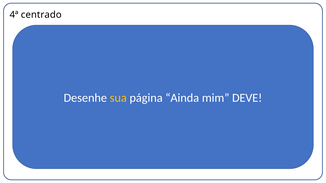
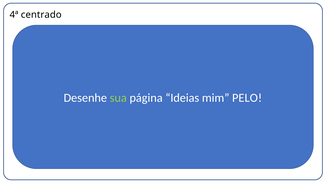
sua colour: yellow -> light green
Ainda: Ainda -> Ideias
DEVE: DEVE -> PELO
